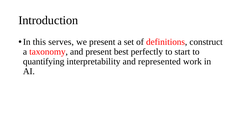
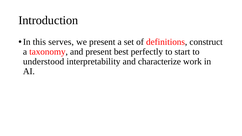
quantifying: quantifying -> understood
represented: represented -> characterize
